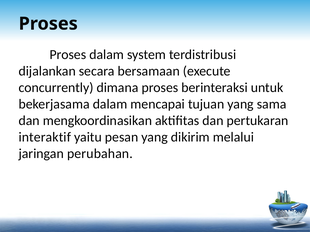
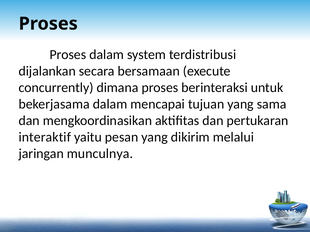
perubahan: perubahan -> munculnya
